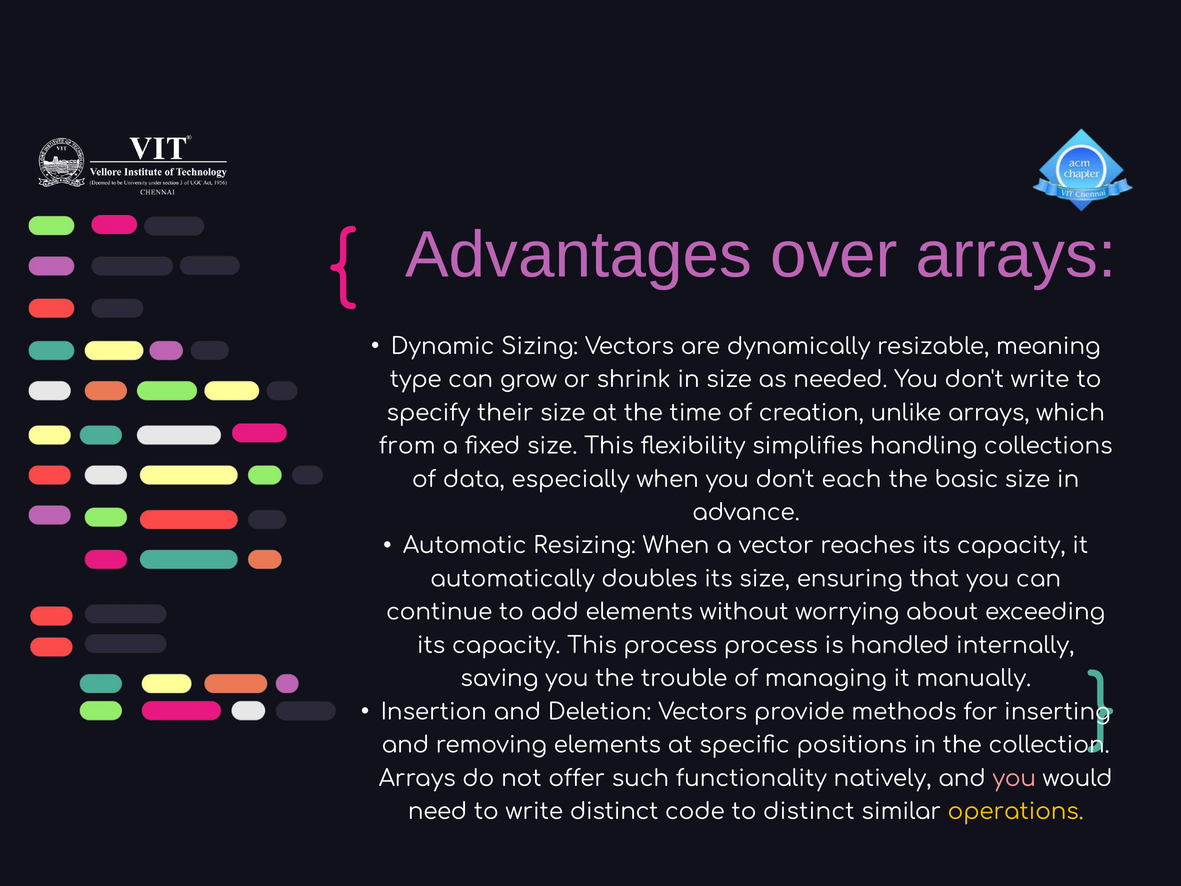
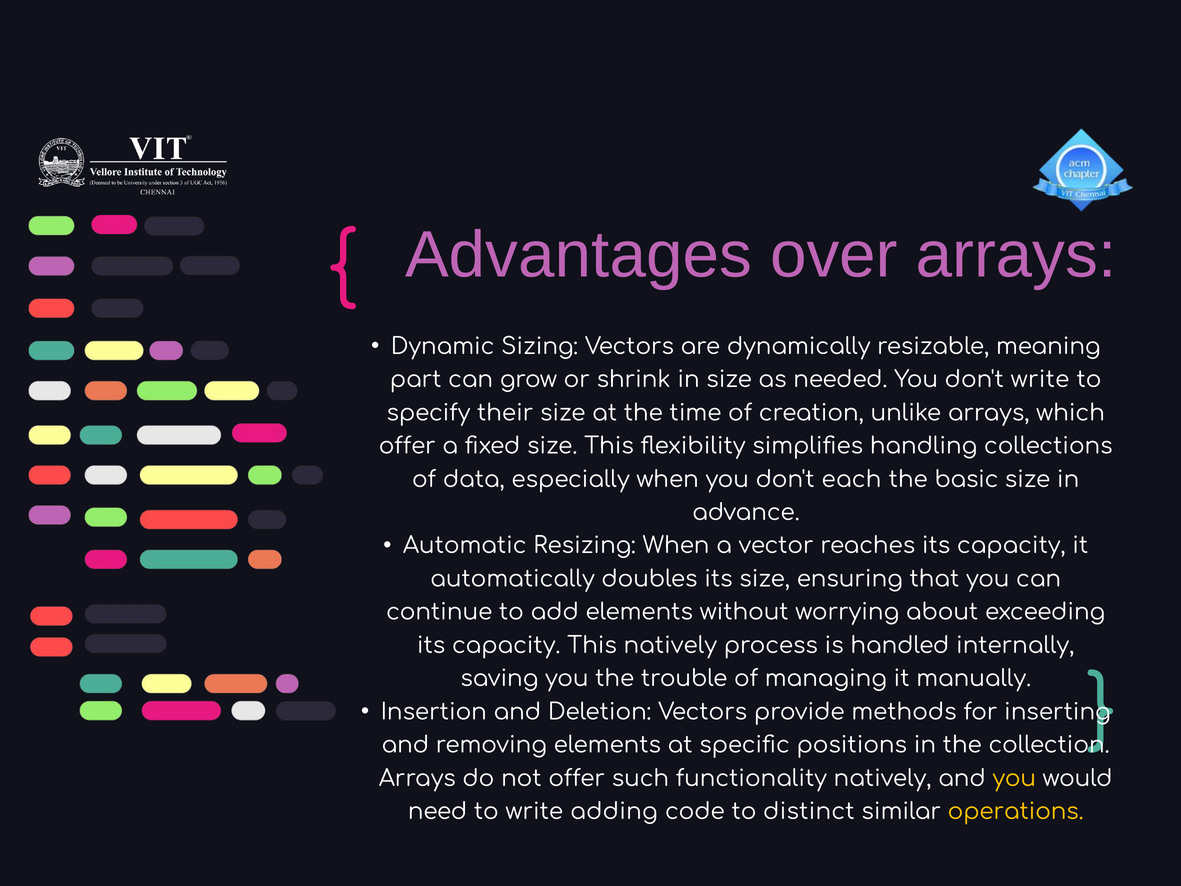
type: type -> part
from at (407, 446): from -> offer
This process: process -> natively
you at (1014, 778) colour: pink -> yellow
write distinct: distinct -> adding
